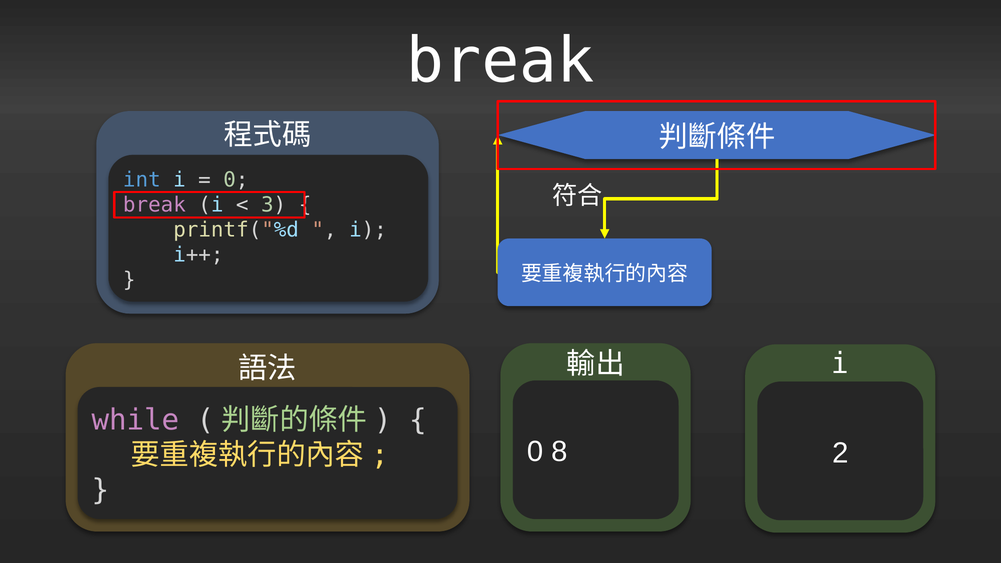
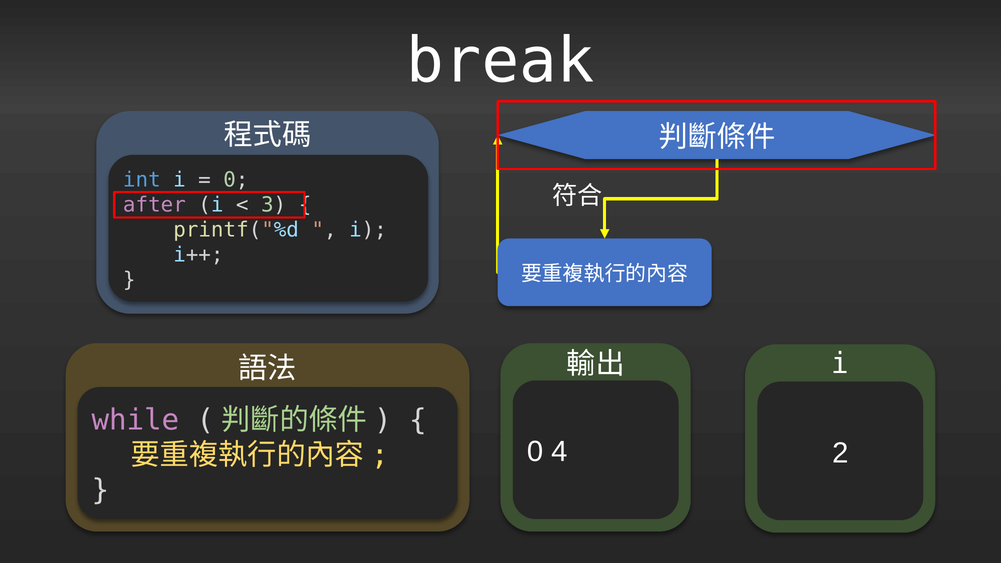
break at (154, 205): break -> after
8: 8 -> 4
